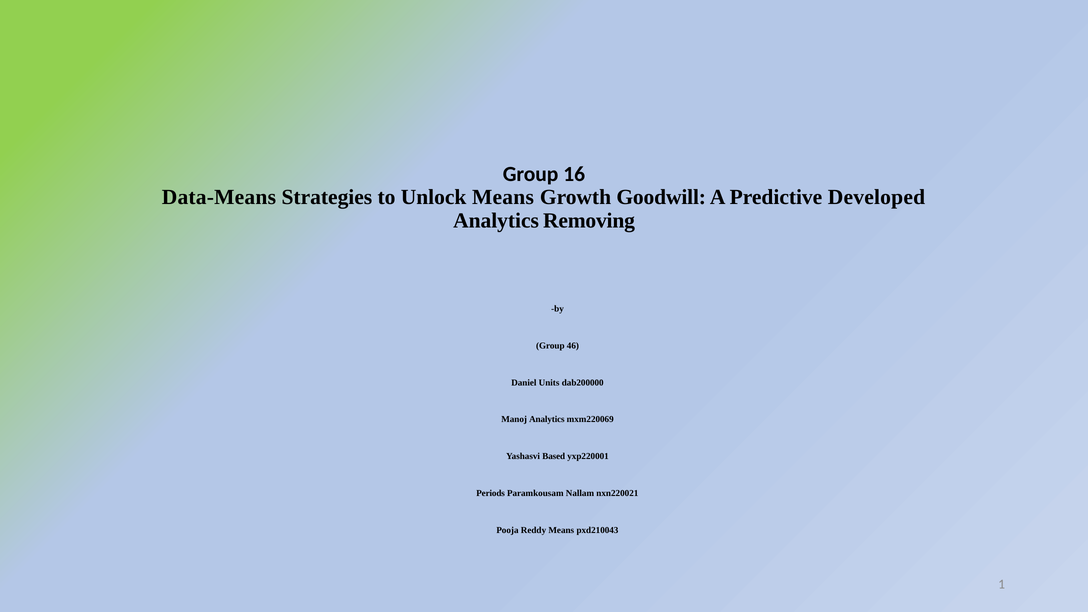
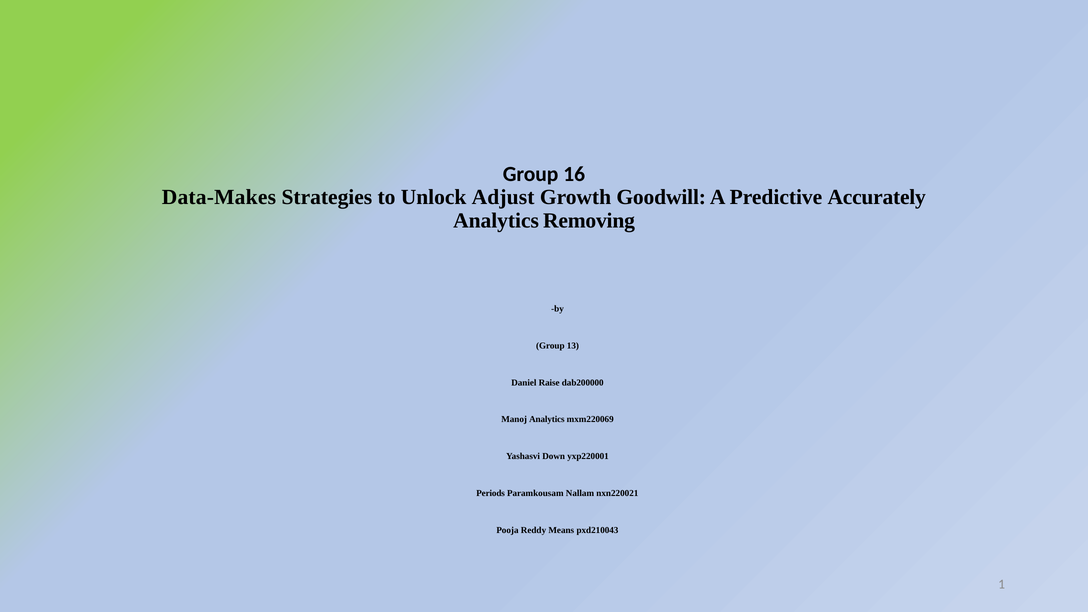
Data-Means: Data-Means -> Data-Makes
Unlock Means: Means -> Adjust
Developed: Developed -> Accurately
46: 46 -> 13
Units: Units -> Raise
Based: Based -> Down
